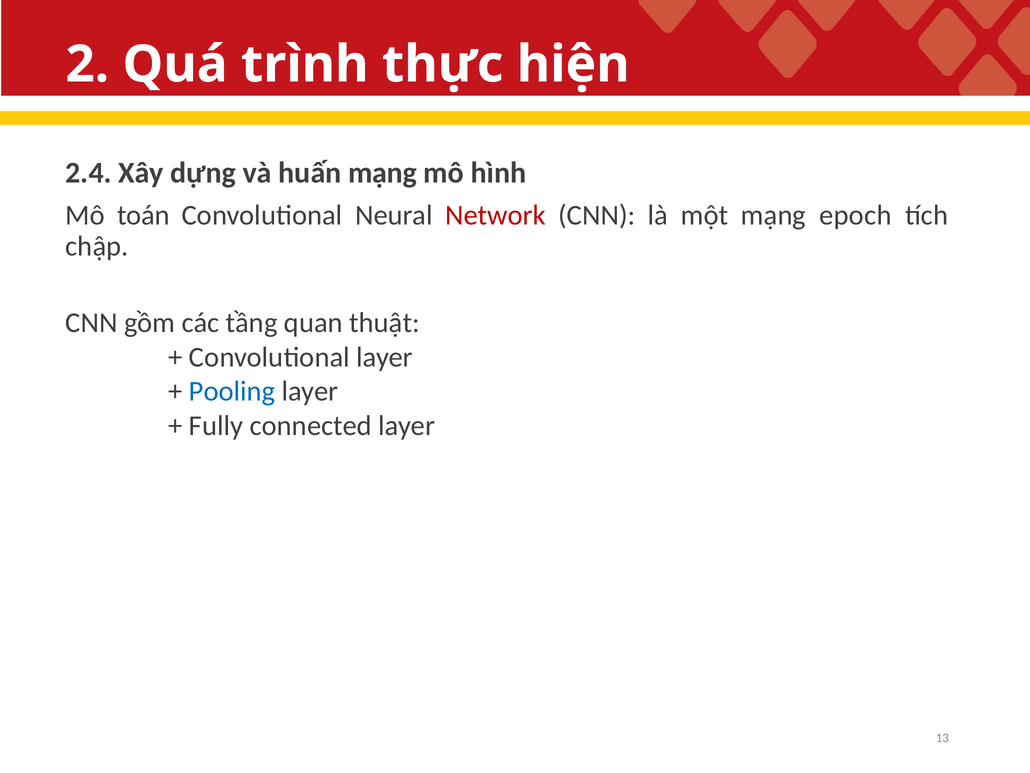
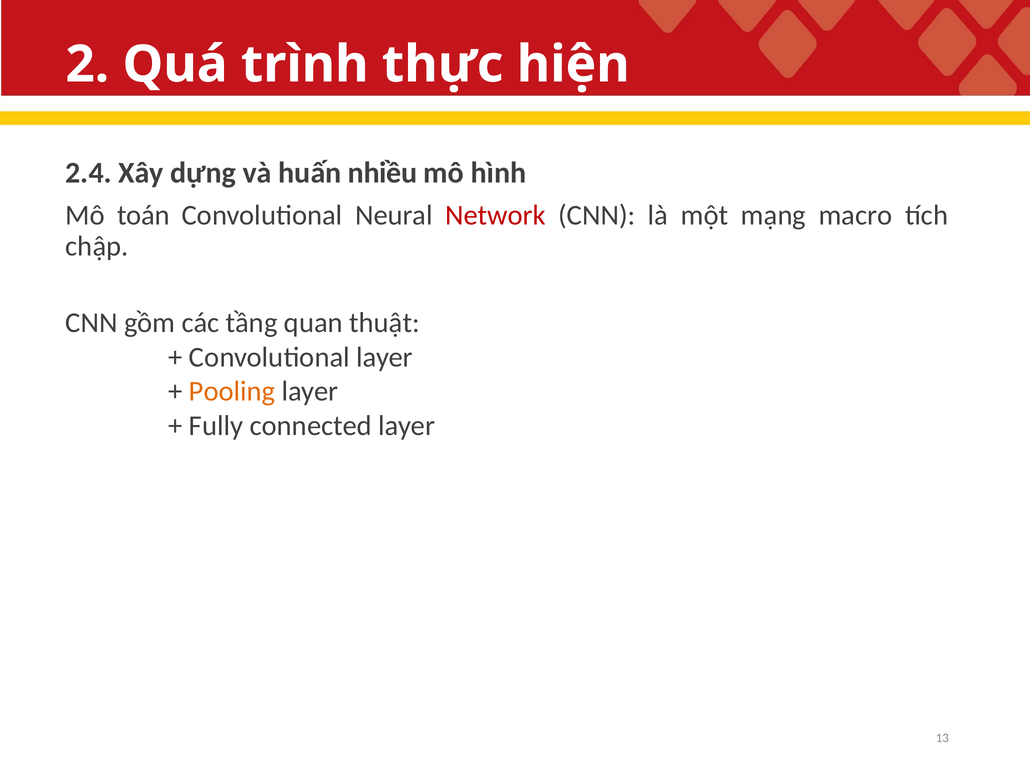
huấn mạng: mạng -> nhiều
epoch: epoch -> macro
Pooling colour: blue -> orange
